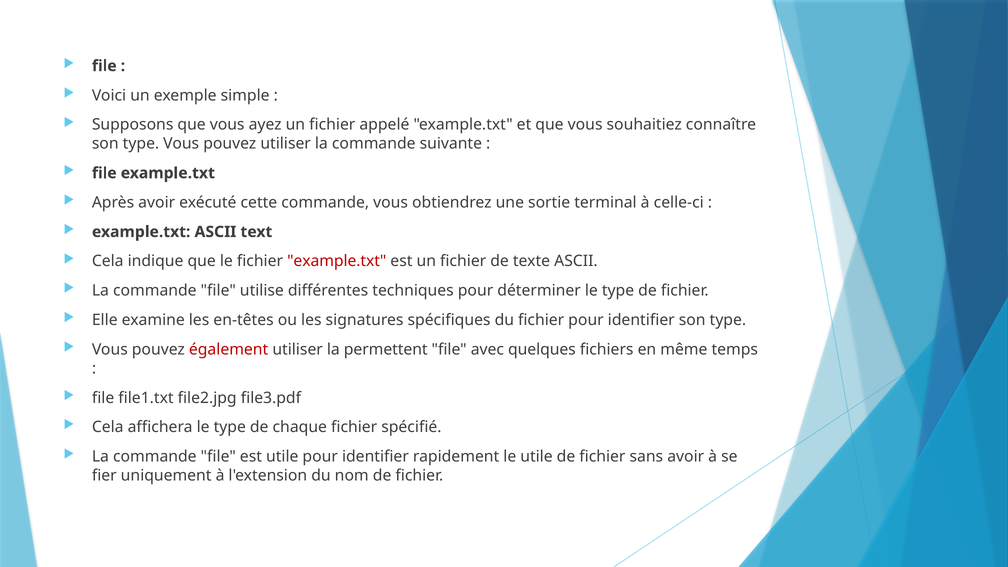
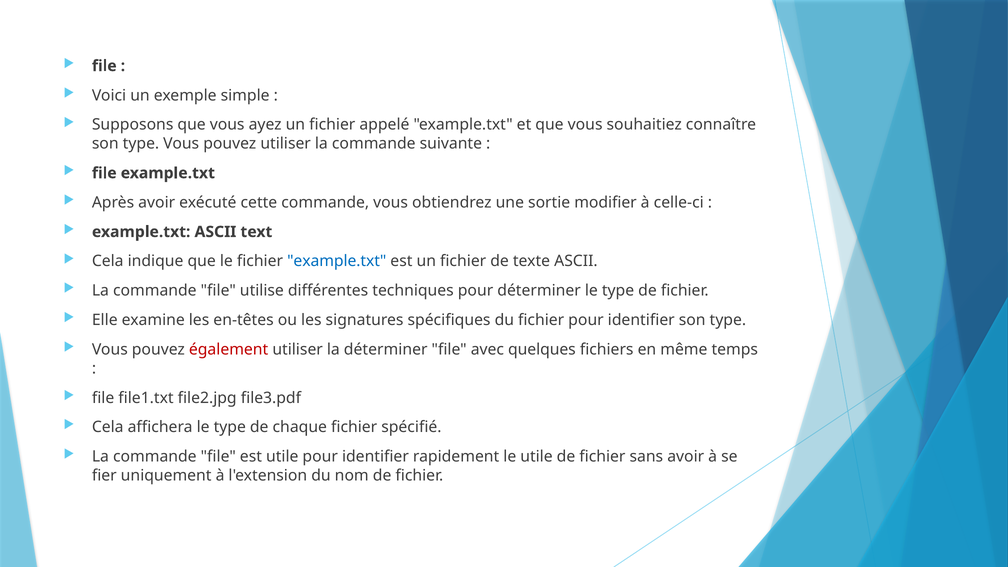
terminal: terminal -> modifier
example.txt at (337, 261) colour: red -> blue
la permettent: permettent -> déterminer
